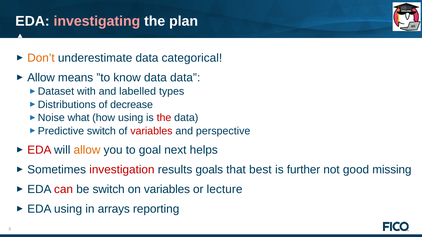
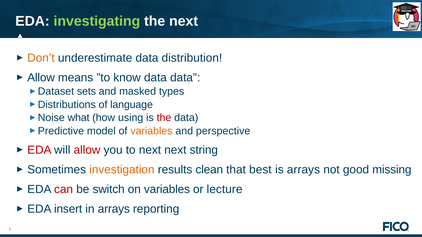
investigating colour: pink -> light green
the plan: plan -> next
categorical: categorical -> distribution
with: with -> sets
labelled: labelled -> masked
decrease: decrease -> language
switch at (101, 131): switch -> model
variables at (151, 131) colour: red -> orange
allow at (87, 150) colour: orange -> red
to goal: goal -> next
helps: helps -> string
investigation colour: red -> orange
goals: goals -> clean
is further: further -> arrays
EDA using: using -> insert
